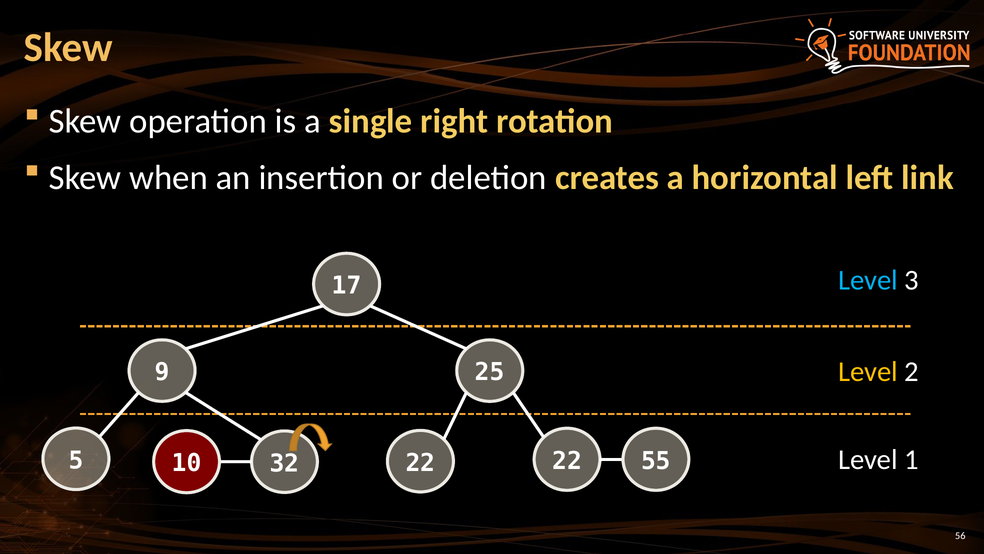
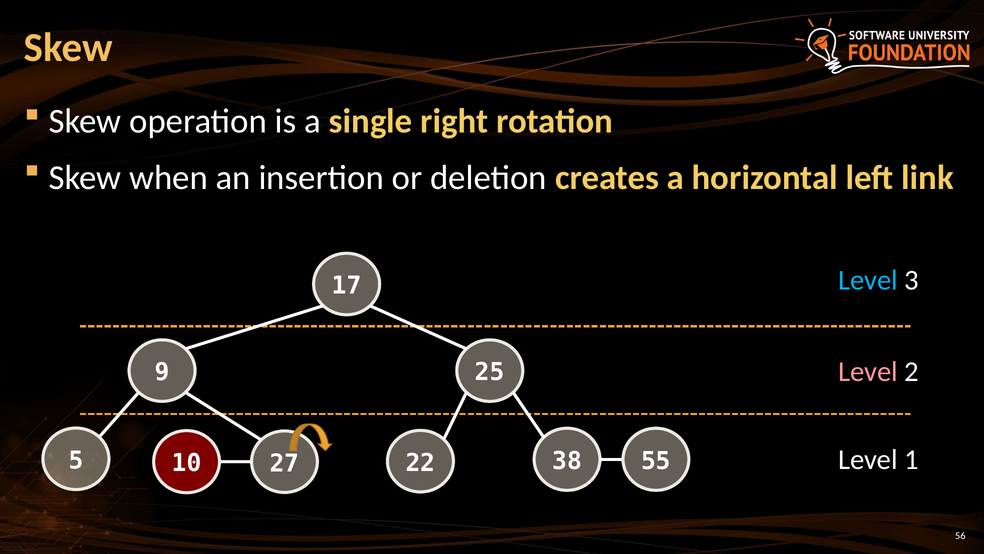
Level at (868, 371) colour: yellow -> pink
32: 32 -> 27
22 22: 22 -> 38
